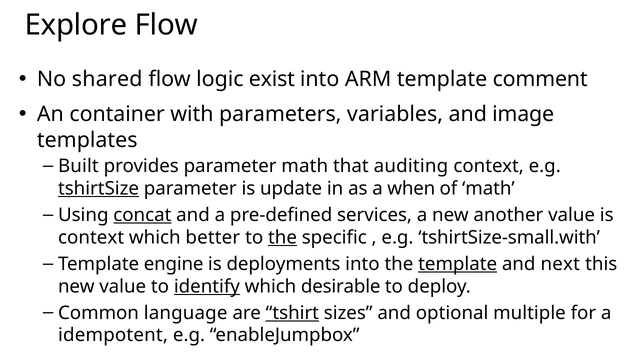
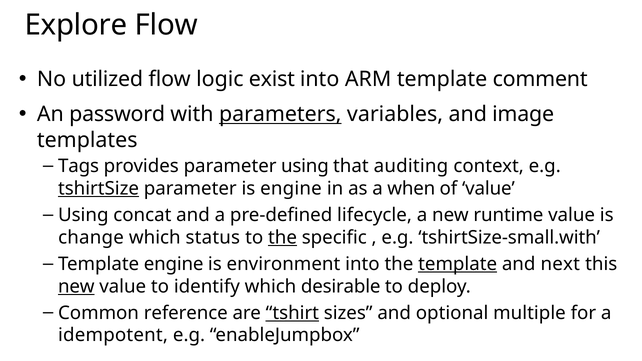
shared: shared -> utilized
container: container -> password
parameters underline: none -> present
Built: Built -> Tags
parameter math: math -> using
is update: update -> engine
of math: math -> value
concat underline: present -> none
services: services -> lifecycle
another: another -> runtime
context at (91, 237): context -> change
better: better -> status
deployments: deployments -> environment
new at (76, 286) underline: none -> present
identify underline: present -> none
language: language -> reference
